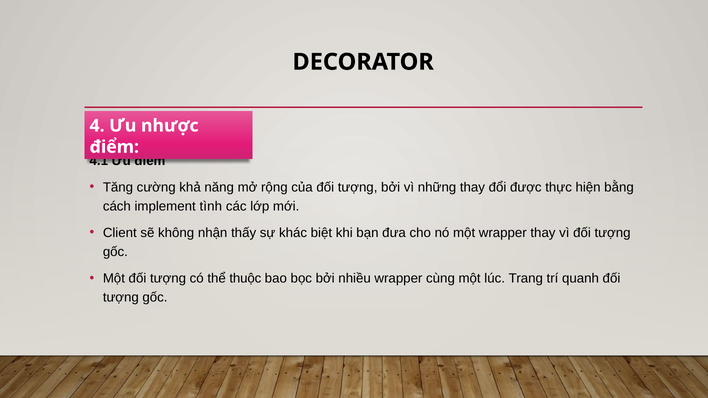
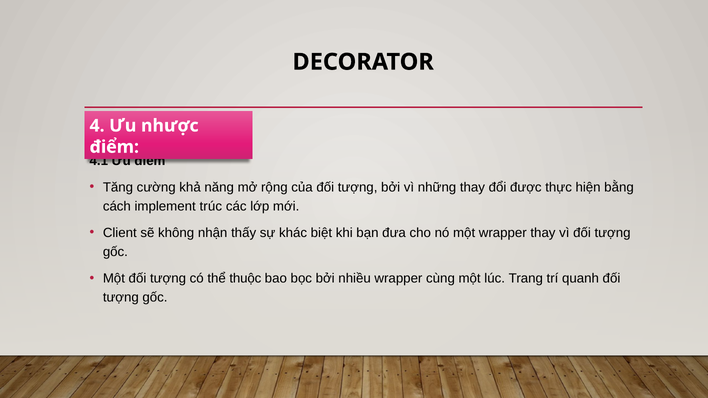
tình: tình -> trúc
